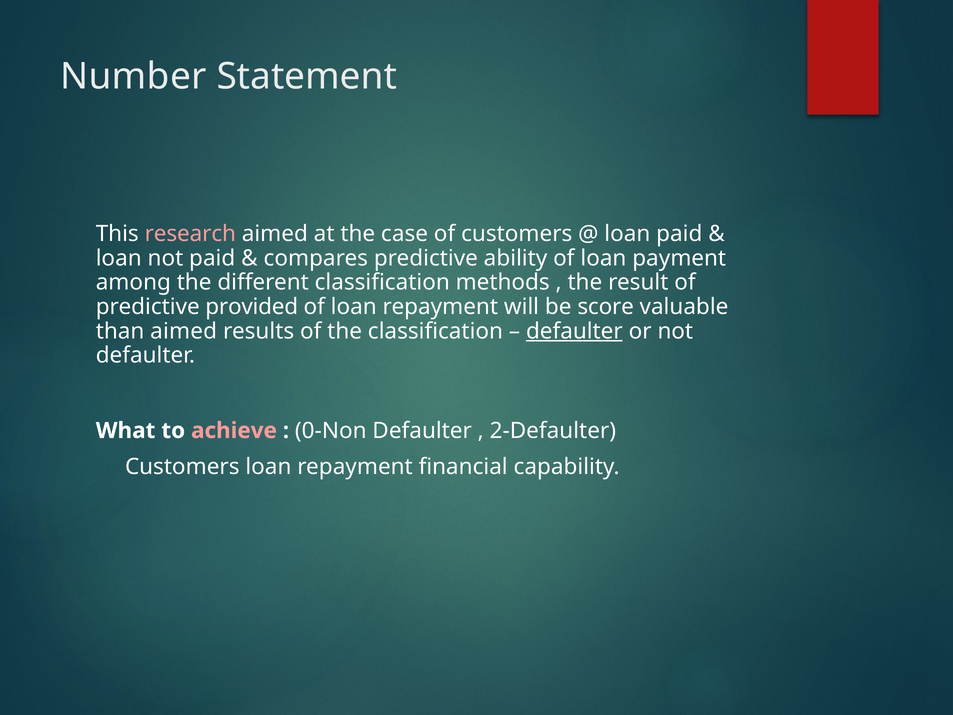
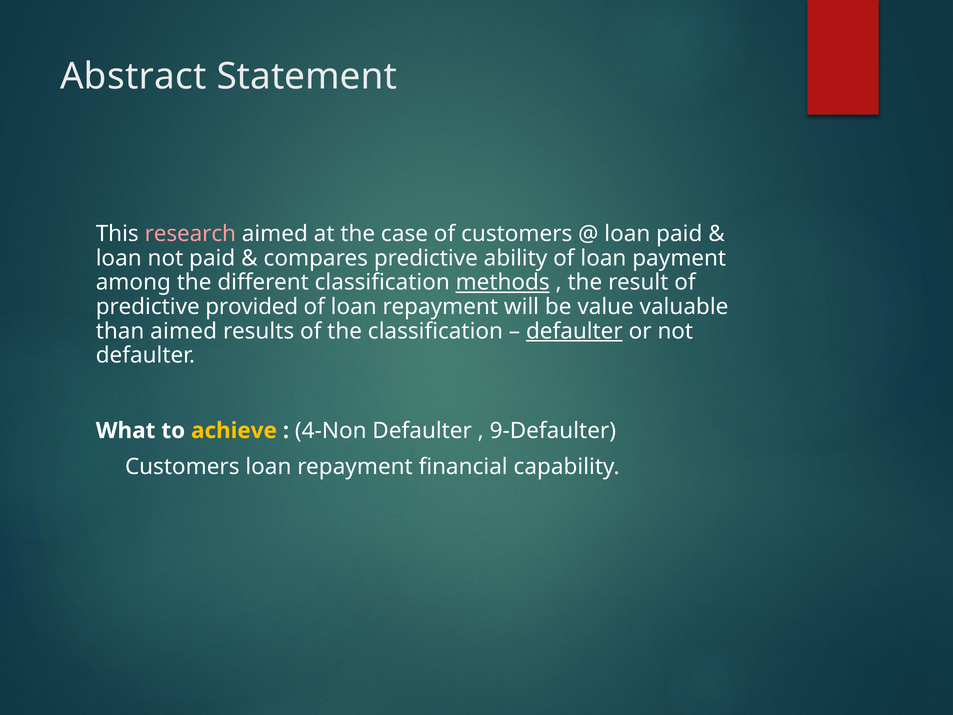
Number: Number -> Abstract
methods underline: none -> present
score: score -> value
achieve colour: pink -> yellow
0-Non: 0-Non -> 4-Non
2-Defaulter: 2-Defaulter -> 9-Defaulter
